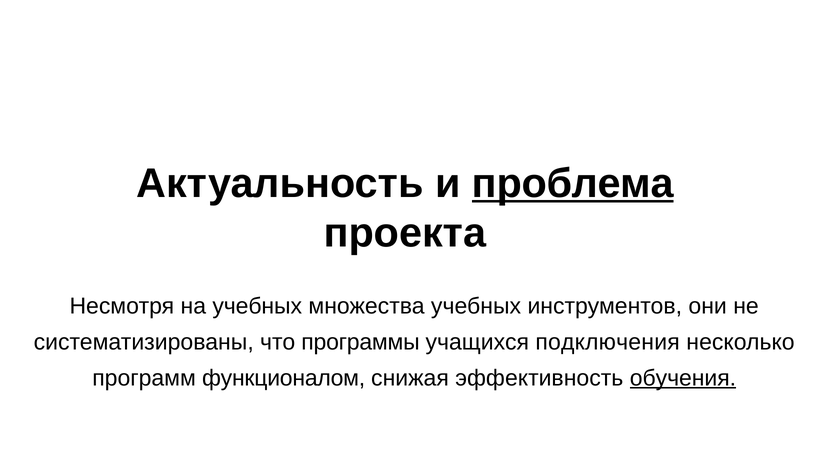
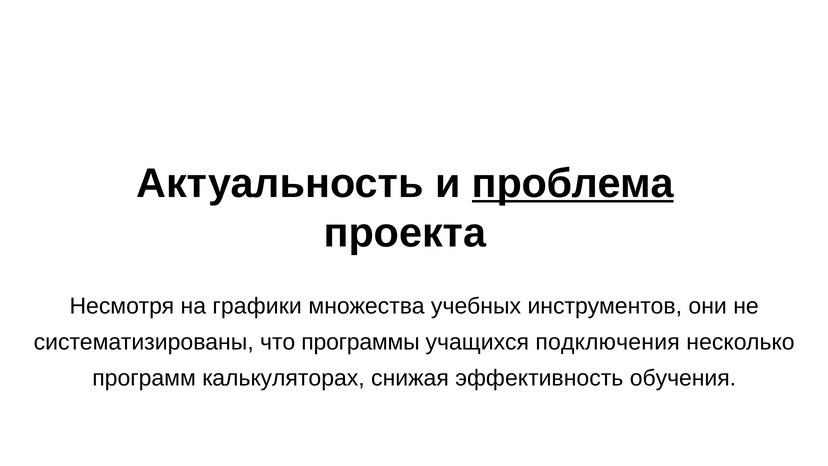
на учебных: учебных -> графики
функционалом: функционалом -> калькуляторах
обучения underline: present -> none
